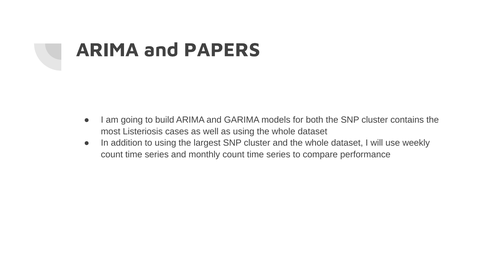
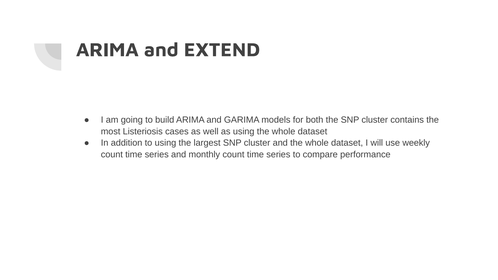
PAPERS: PAPERS -> EXTEND
